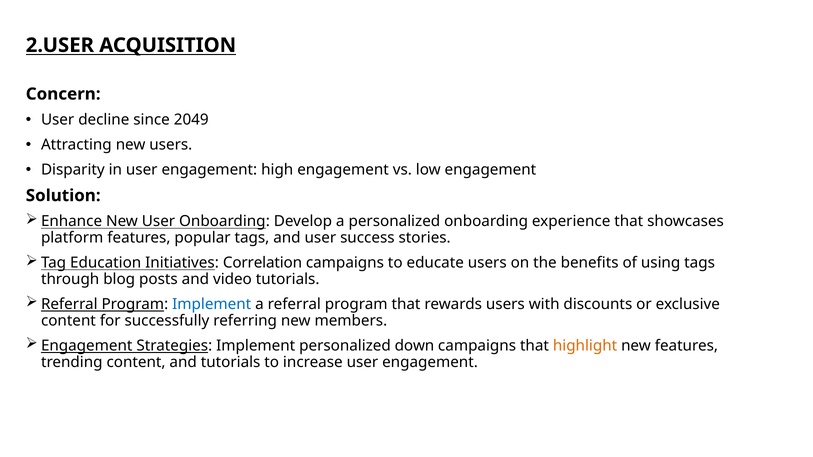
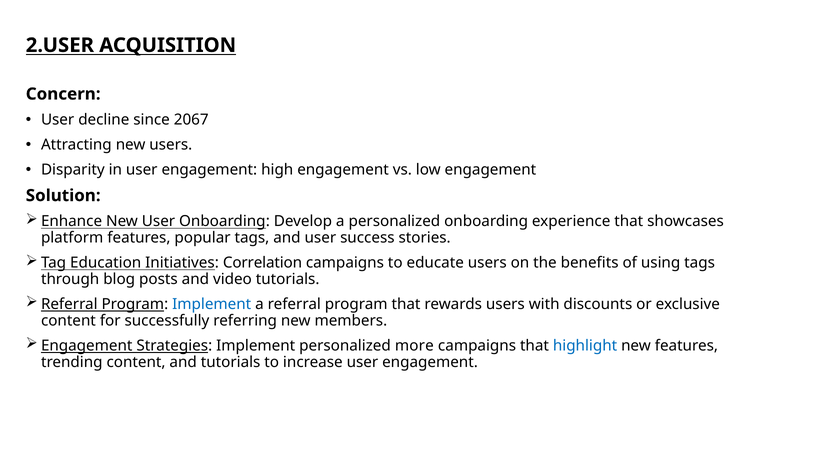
2049: 2049 -> 2067
down: down -> more
highlight colour: orange -> blue
